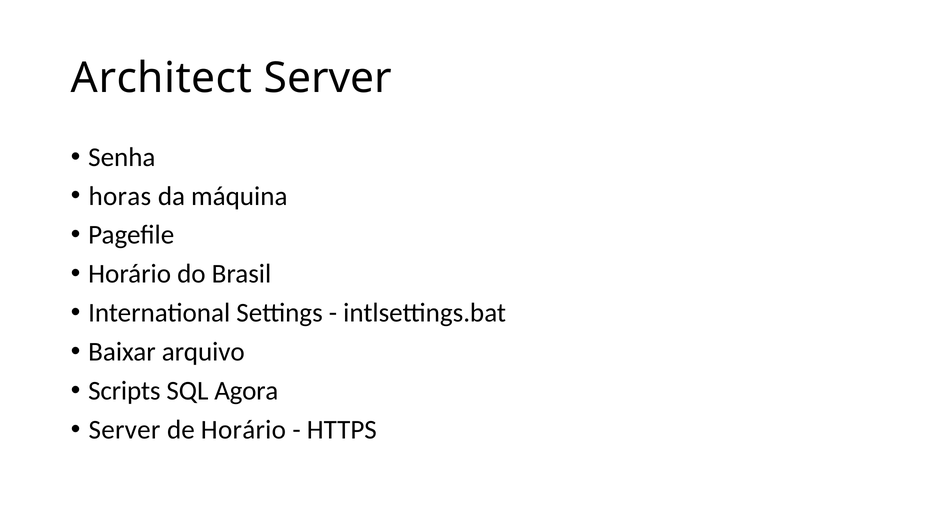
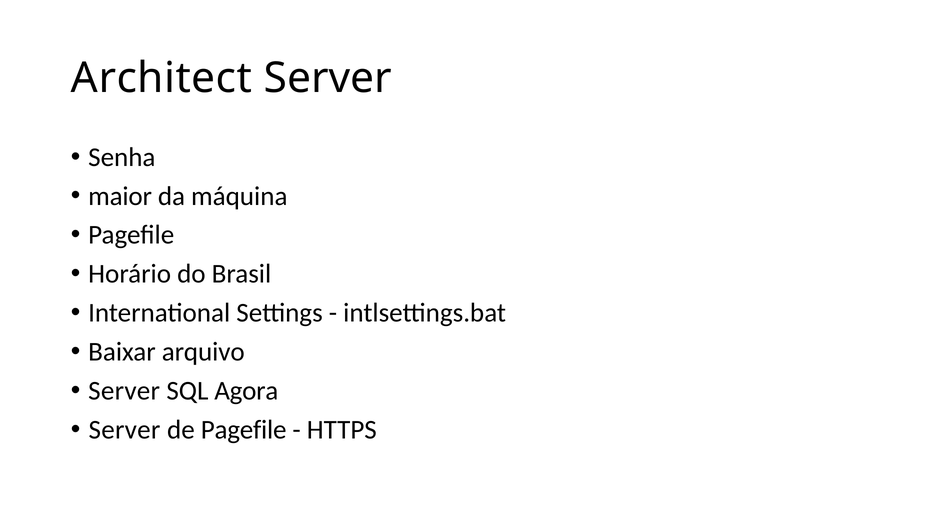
horas: horas -> maior
Scripts at (124, 390): Scripts -> Server
de Horário: Horário -> Pagefile
